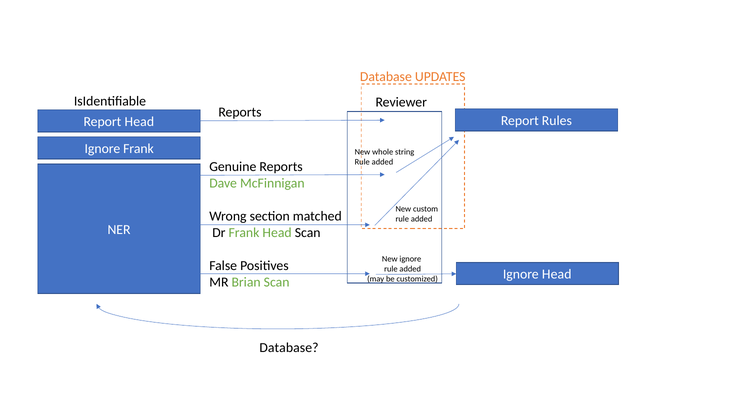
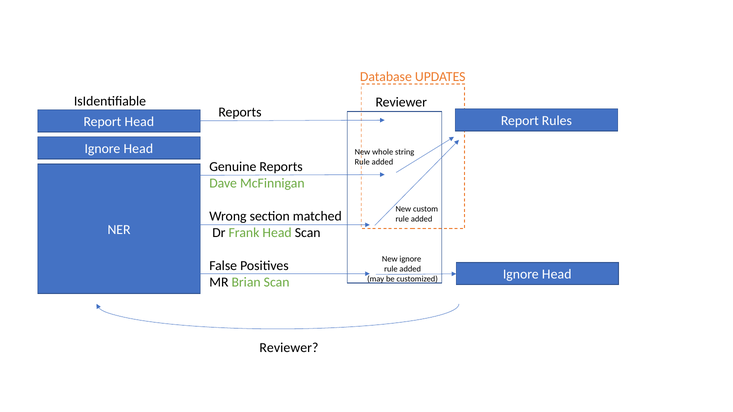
Frank at (138, 149): Frank -> Head
Database at (289, 348): Database -> Reviewer
